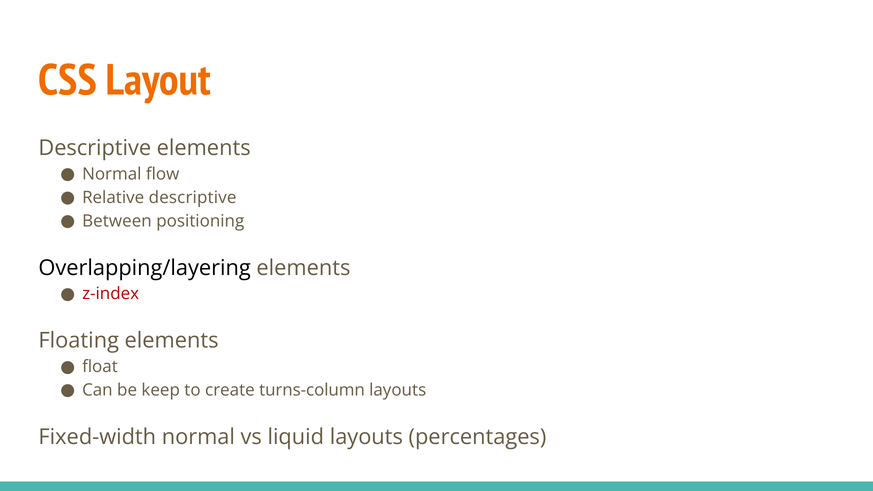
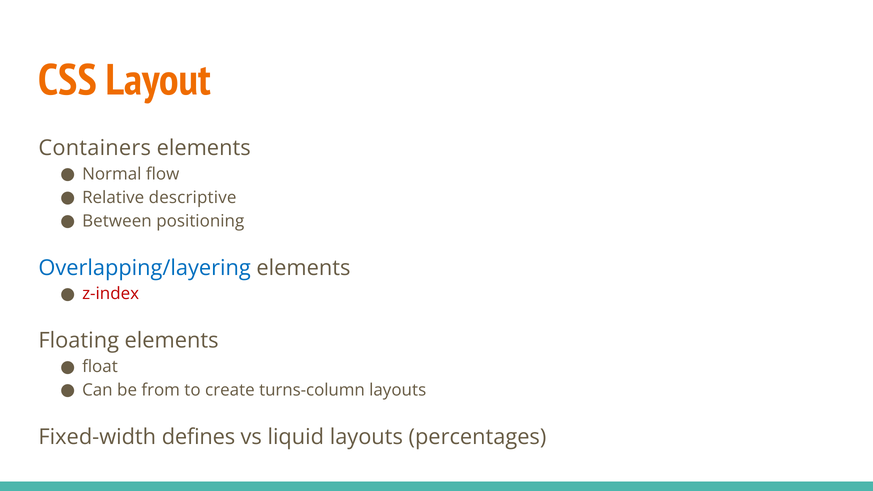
Descriptive at (95, 148): Descriptive -> Containers
Overlapping/layering colour: black -> blue
keep: keep -> from
Fixed-width normal: normal -> defines
